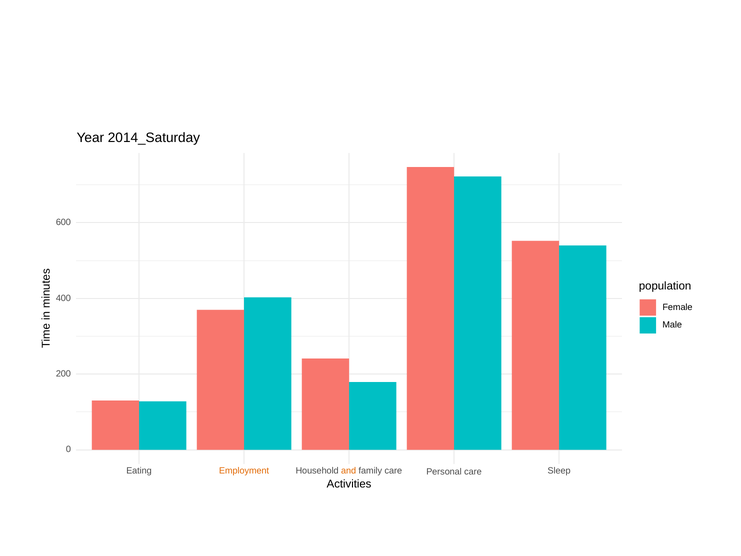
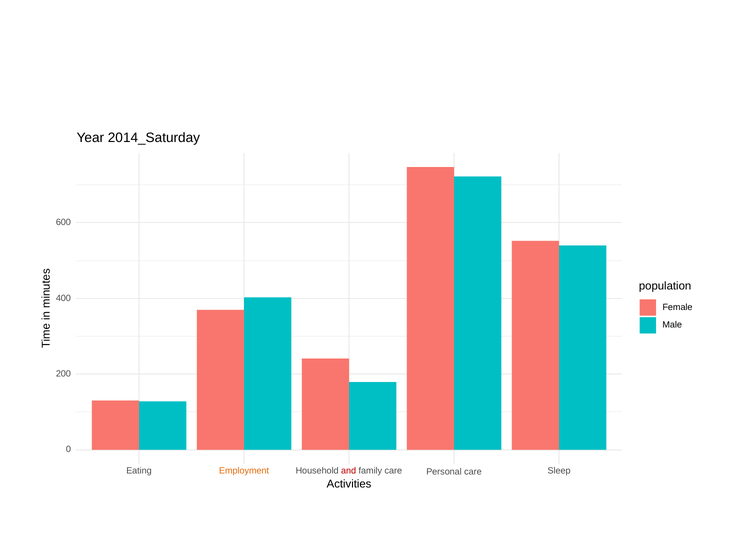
and colour: orange -> red
